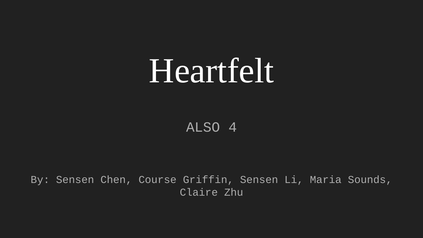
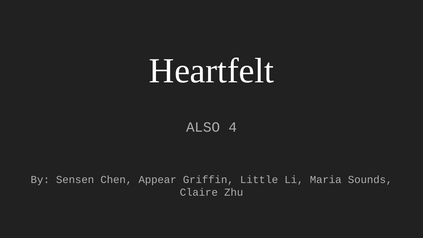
Course: Course -> Appear
Griffin Sensen: Sensen -> Little
